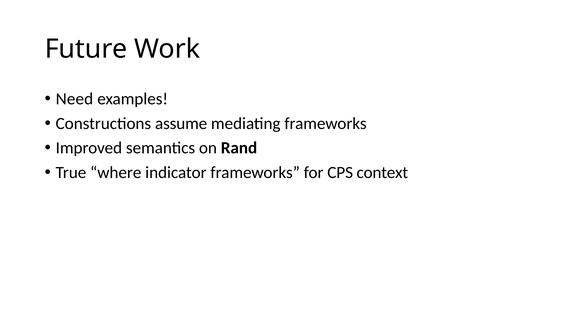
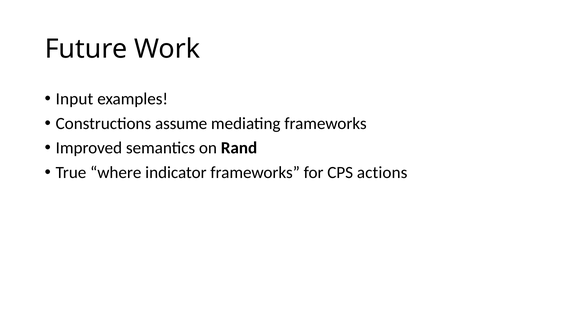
Need: Need -> Input
context: context -> actions
